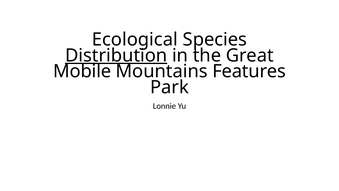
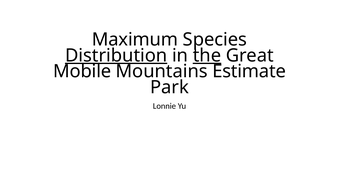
Ecological: Ecological -> Maximum
the underline: none -> present
Features: Features -> Estimate
